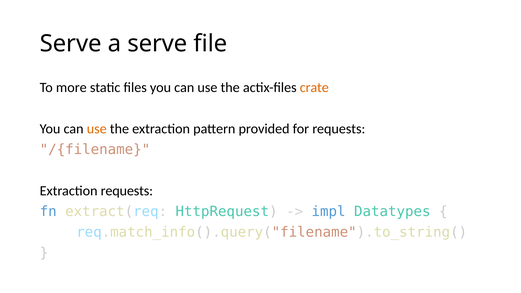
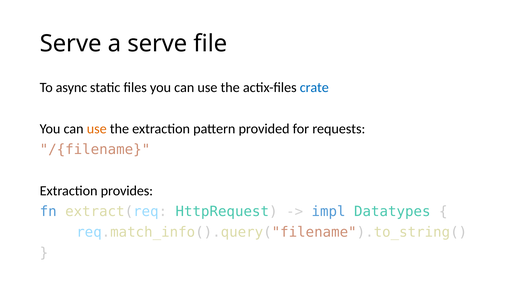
more: more -> async
crate colour: orange -> blue
Extraction requests: requests -> provides
